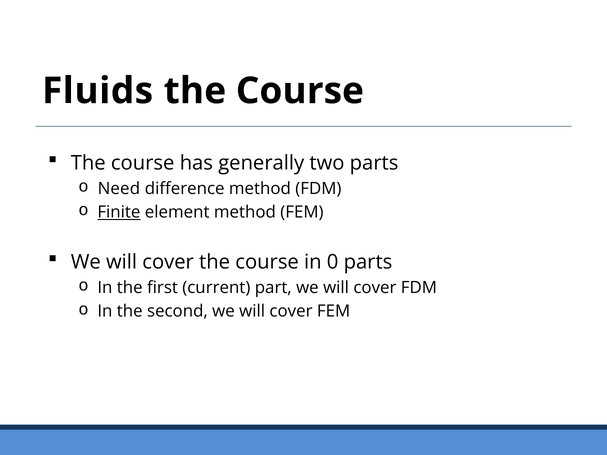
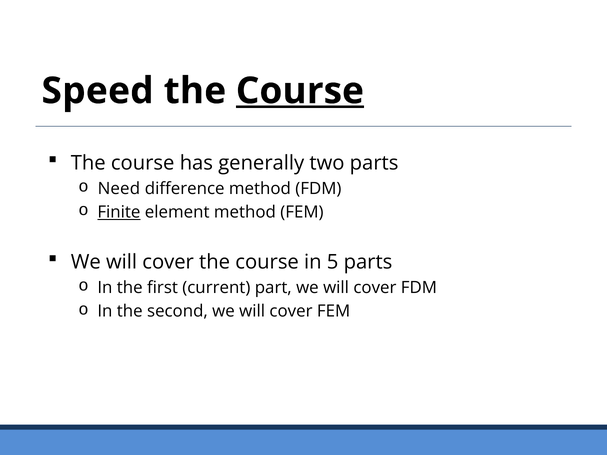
Fluids: Fluids -> Speed
Course at (300, 91) underline: none -> present
0: 0 -> 5
